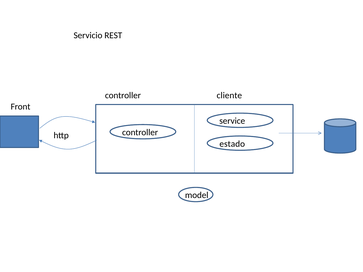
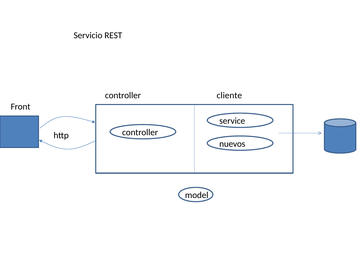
estado: estado -> nuevos
